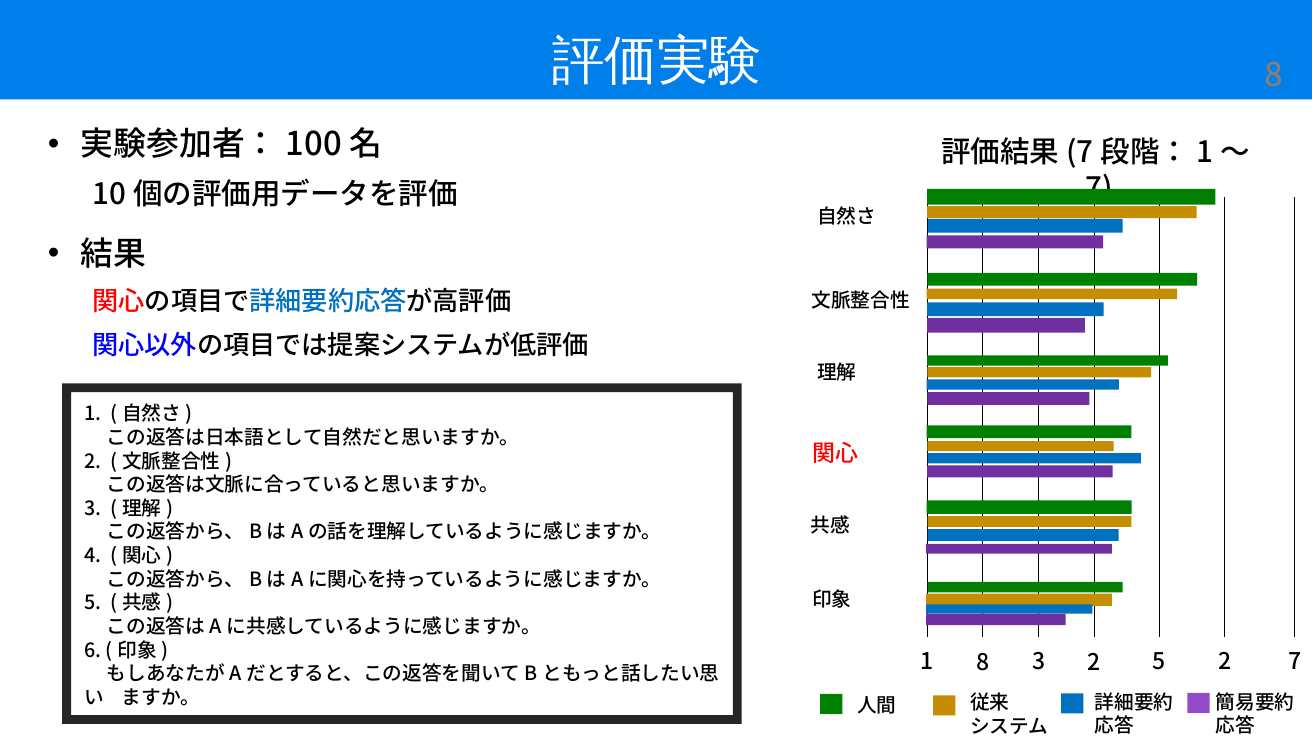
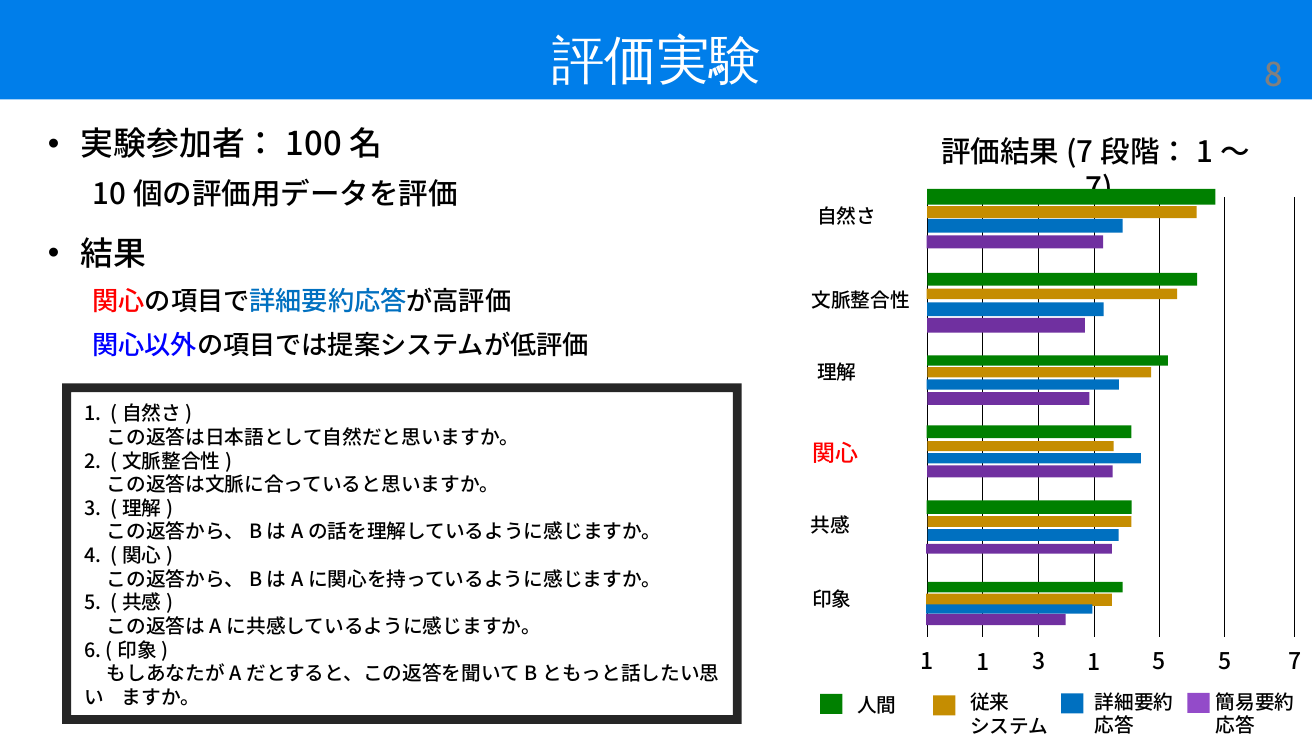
1 8: 8 -> 1
3 2: 2 -> 1
5 2: 2 -> 5
